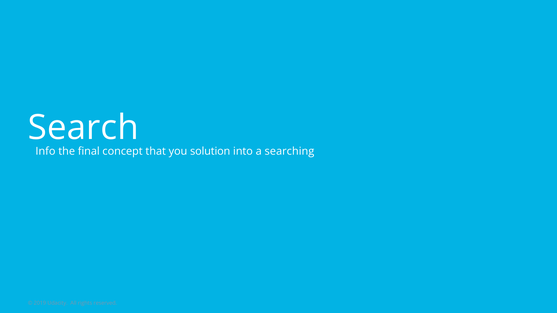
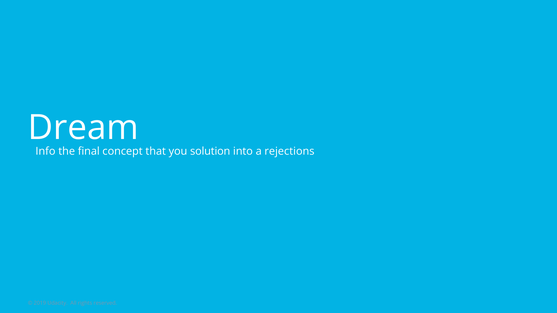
Search: Search -> Dream
searching: searching -> rejections
